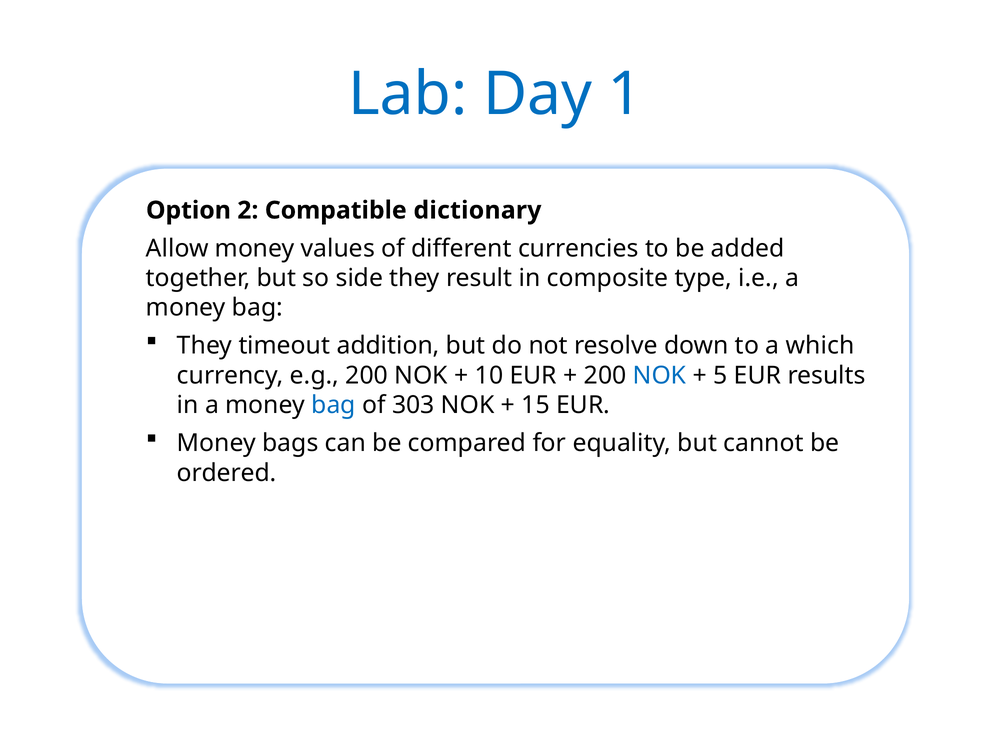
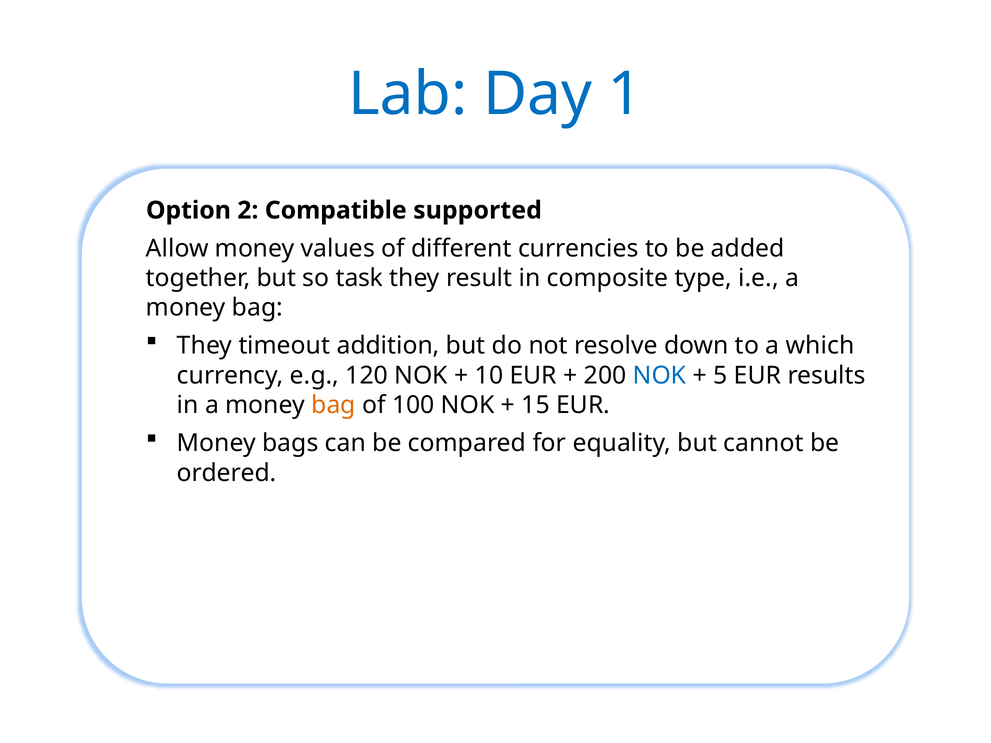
dictionary: dictionary -> supported
side: side -> task
e.g 200: 200 -> 120
bag at (333, 405) colour: blue -> orange
303: 303 -> 100
